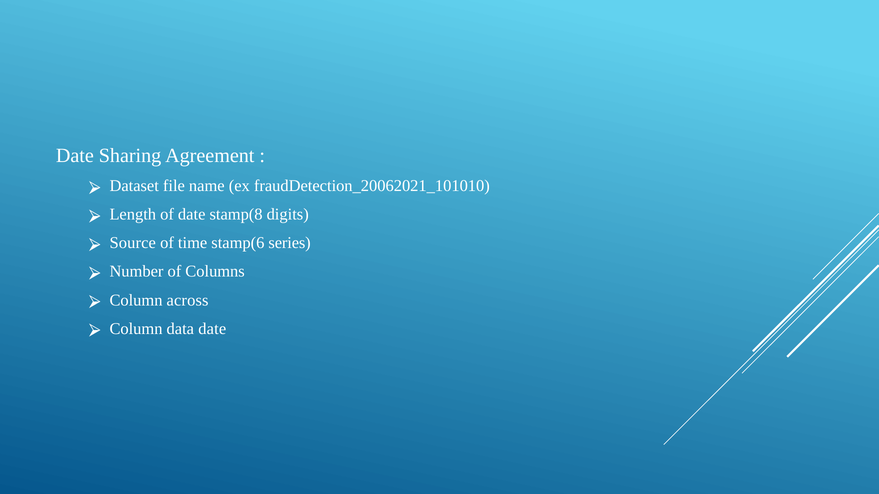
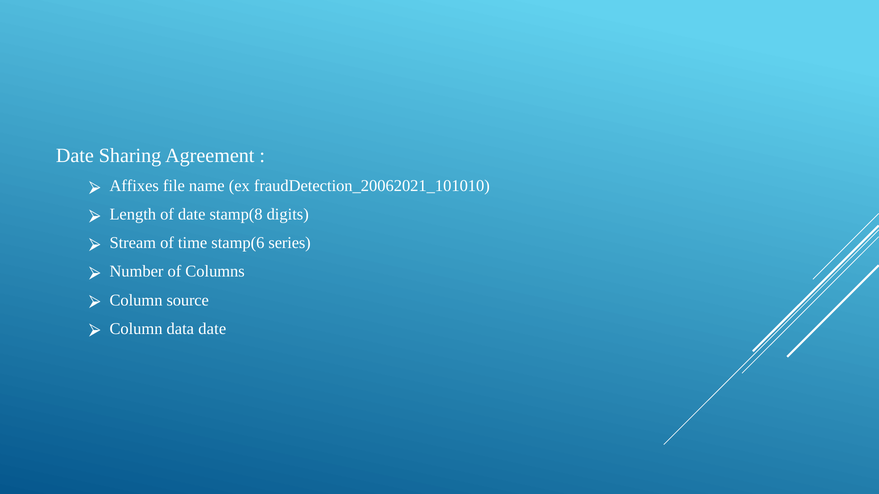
Dataset: Dataset -> Affixes
Source: Source -> Stream
across: across -> source
